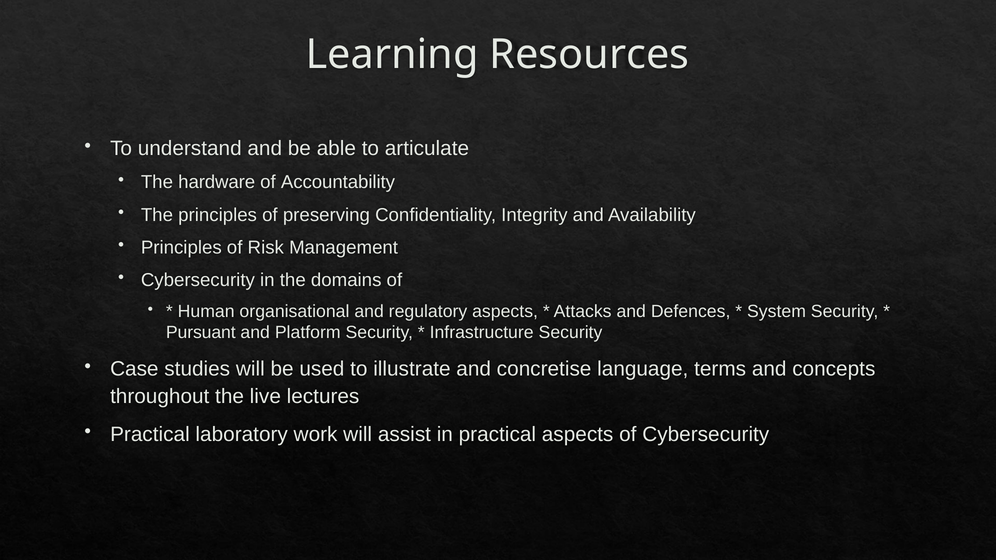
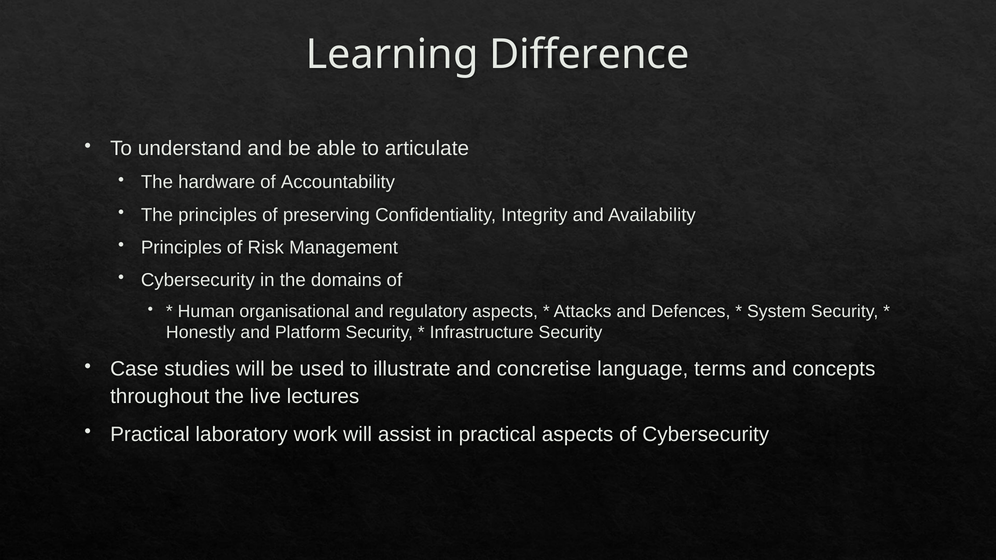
Resources: Resources -> Difference
Pursuant: Pursuant -> Honestly
